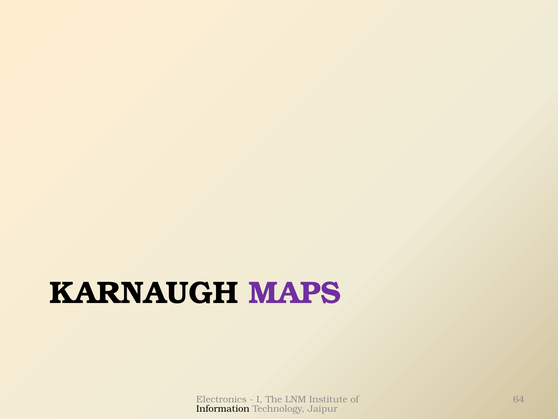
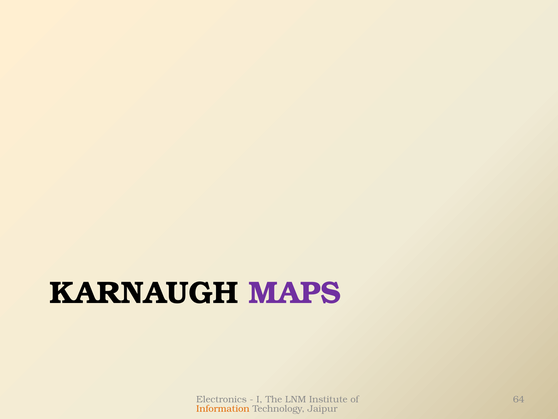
Information colour: black -> orange
